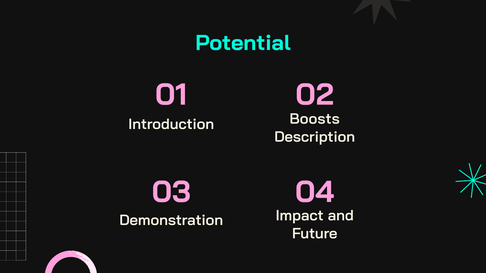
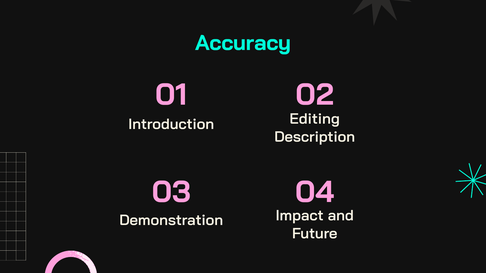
Potential: Potential -> Accuracy
Boosts: Boosts -> Editing
